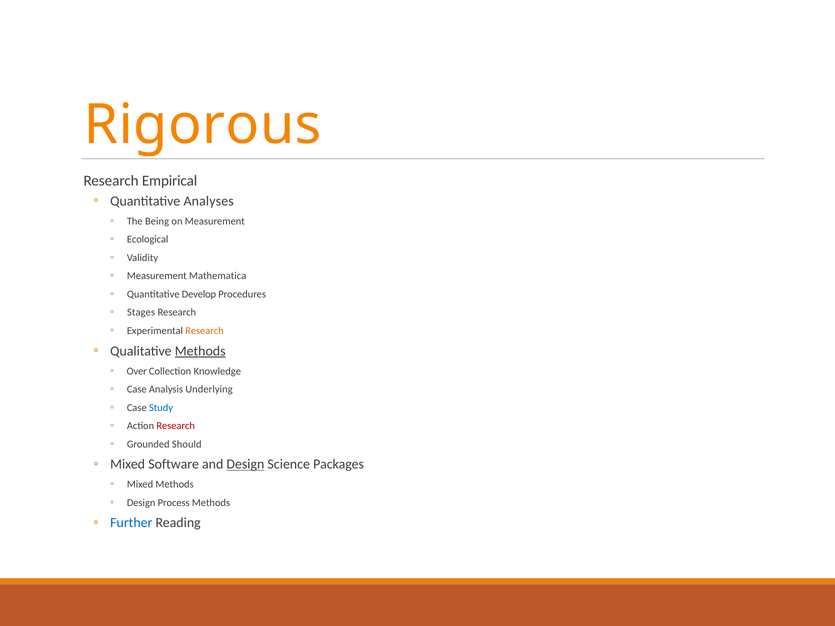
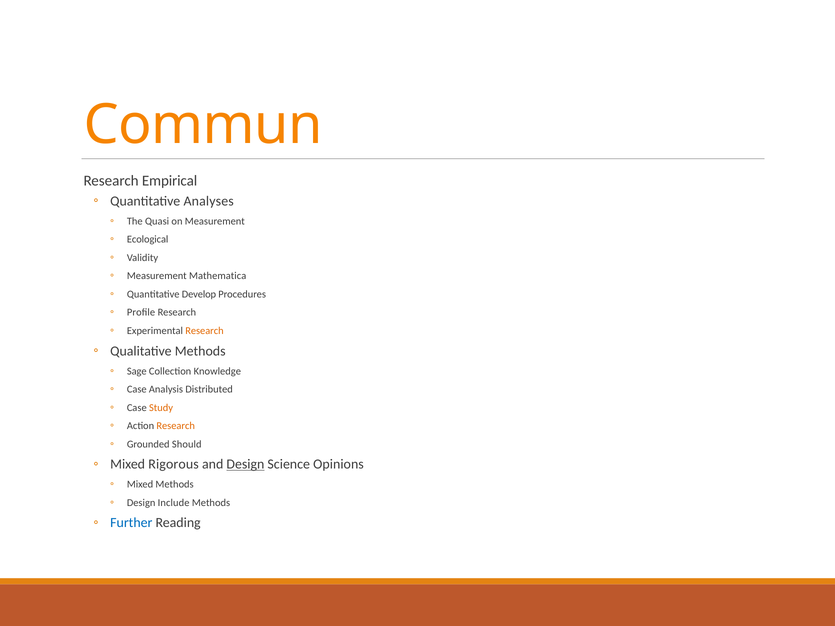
Rigorous: Rigorous -> Commun
Being: Being -> Quasi
Stages: Stages -> Proﬁle
Methods at (200, 351) underline: present -> none
Over: Over -> Sage
Underlying: Underlying -> Distributed
Study colour: blue -> orange
Research at (176, 426) colour: red -> orange
Software: Software -> Rigorous
Packages: Packages -> Opinions
Process: Process -> Include
